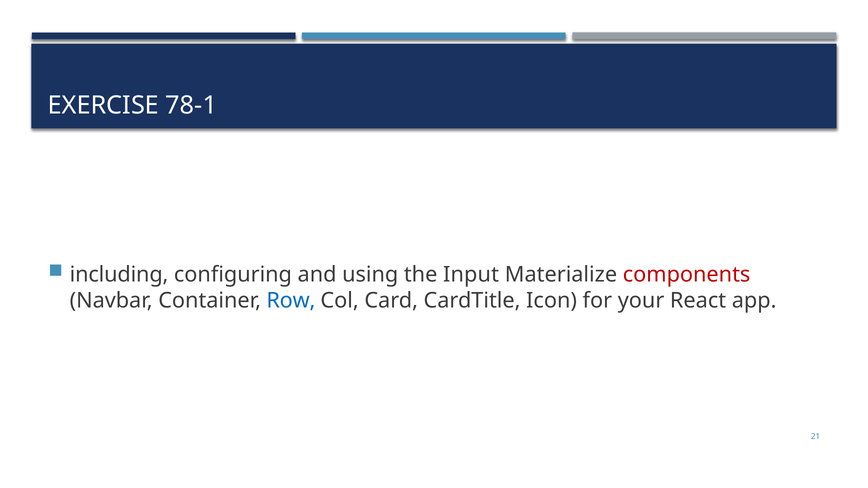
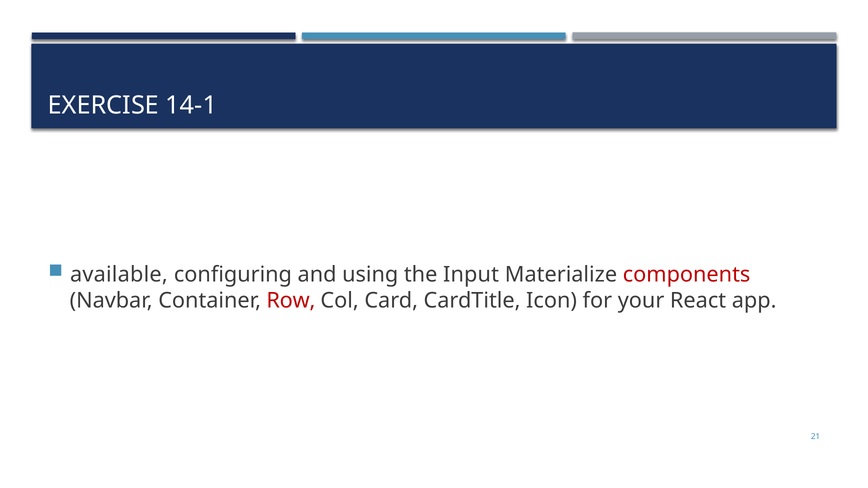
78-1: 78-1 -> 14-1
including: including -> available
Row colour: blue -> red
